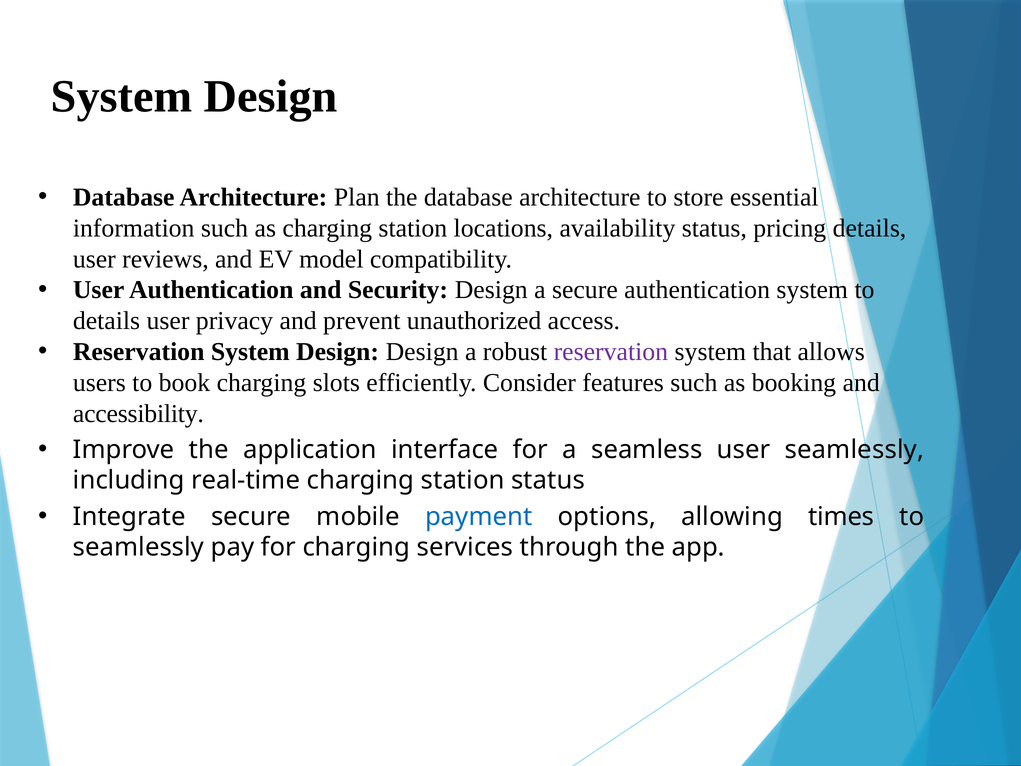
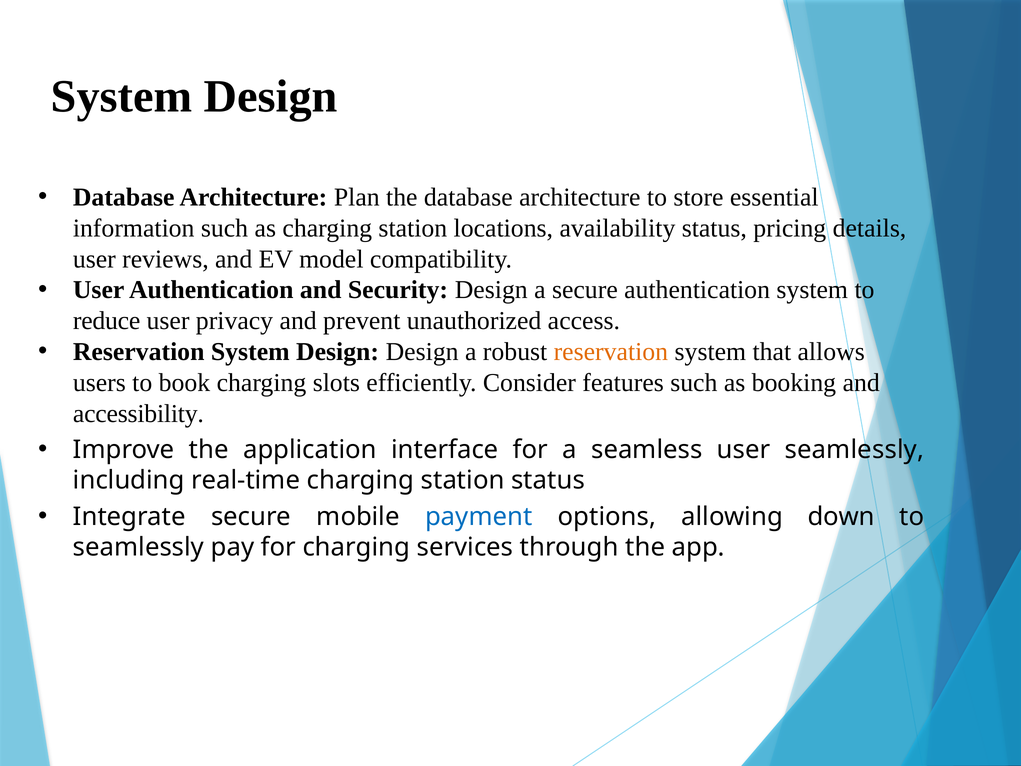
details at (107, 321): details -> reduce
reservation at (611, 352) colour: purple -> orange
times: times -> down
